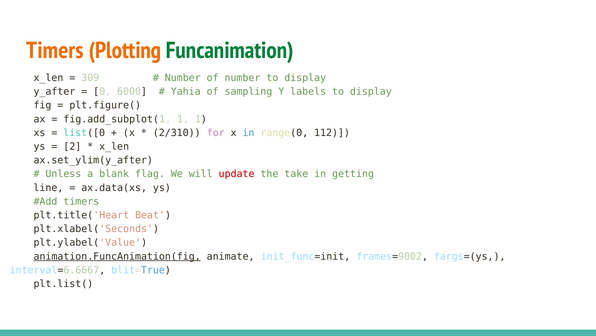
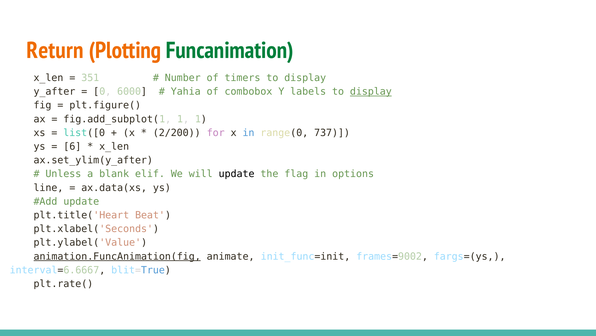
Timers at (55, 50): Timers -> Return
309: 309 -> 351
of number: number -> timers
sampling: sampling -> combobox
display at (371, 91) underline: none -> present
2/310: 2/310 -> 2/200
112: 112 -> 737
2: 2 -> 6
flag: flag -> elif
update at (237, 174) colour: red -> black
take: take -> flag
getting: getting -> options
timers at (81, 201): timers -> update
plt.list(: plt.list( -> plt.rate(
